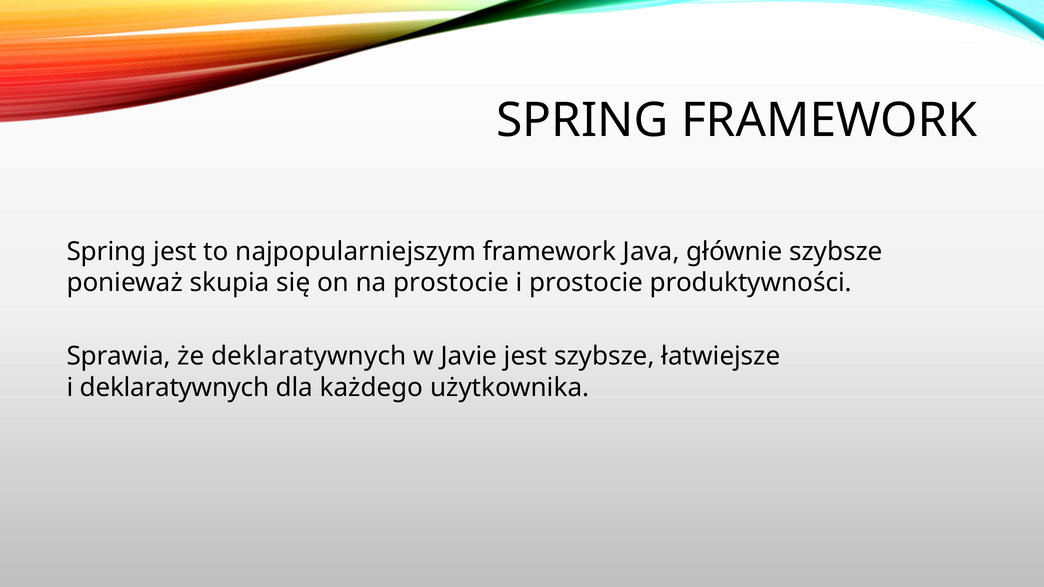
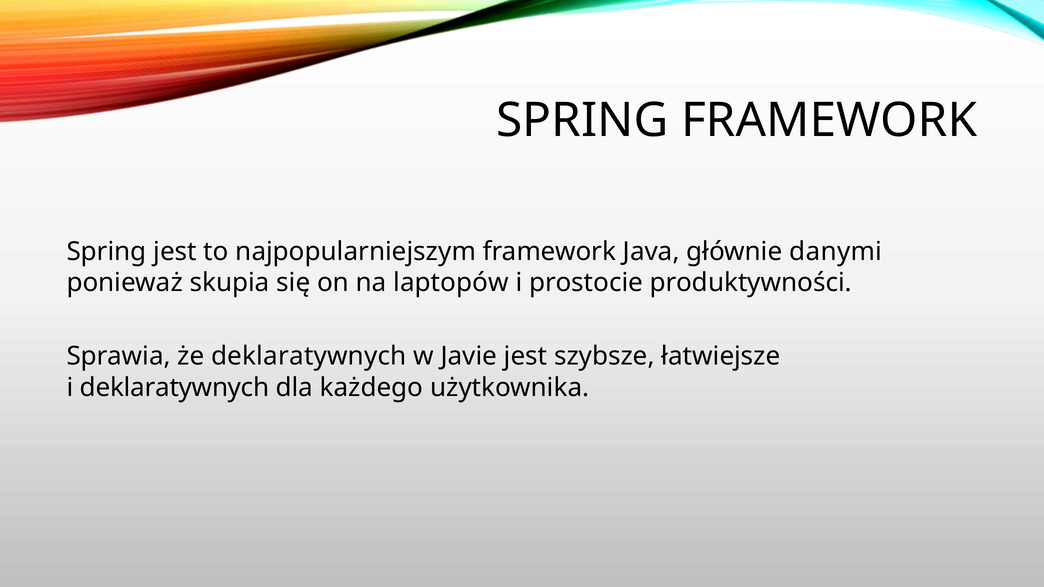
głównie szybsze: szybsze -> danymi
na prostocie: prostocie -> laptopów
